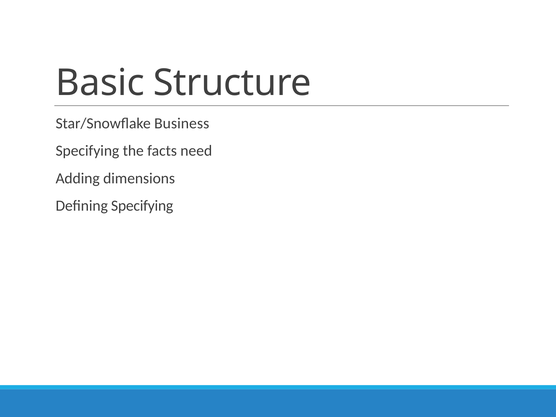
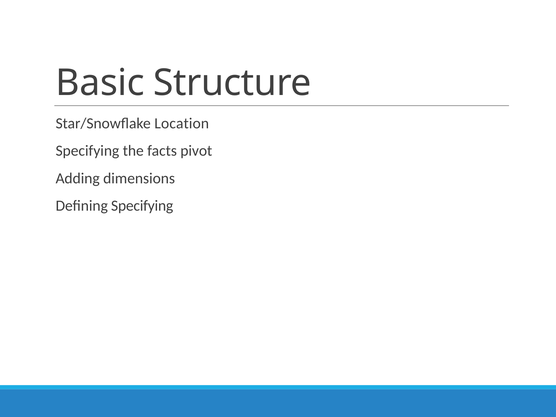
Business: Business -> Location
need: need -> pivot
